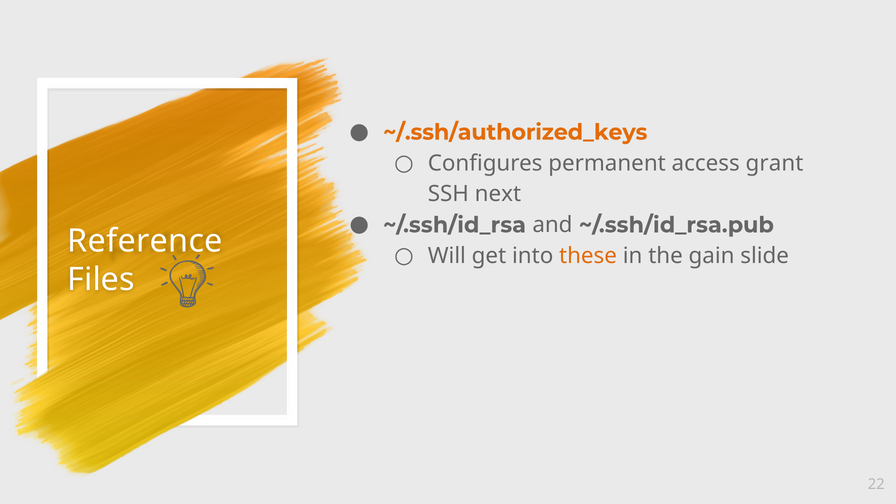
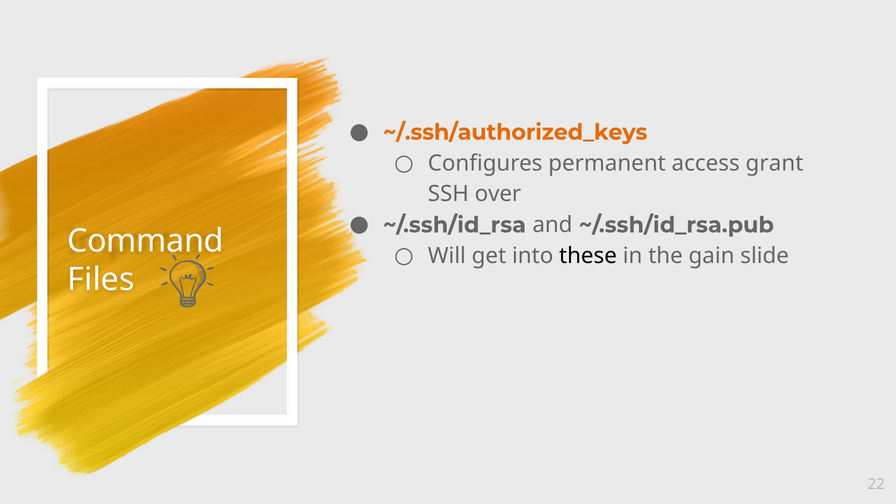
next: next -> over
Reference: Reference -> Command
these colour: orange -> black
